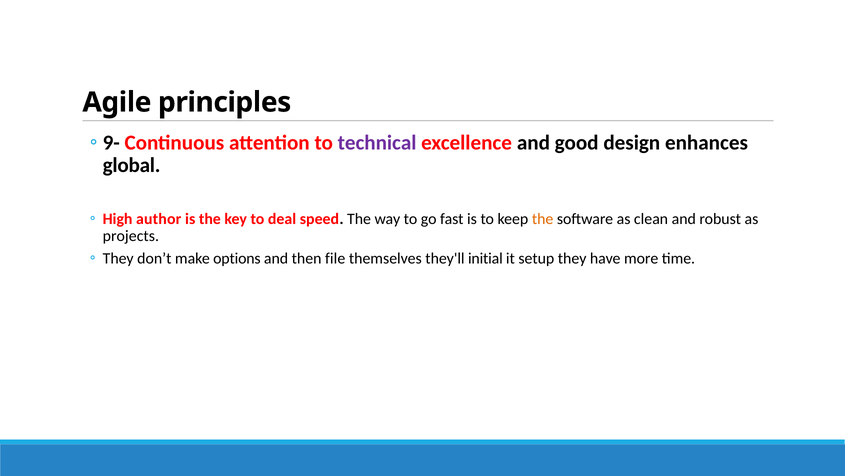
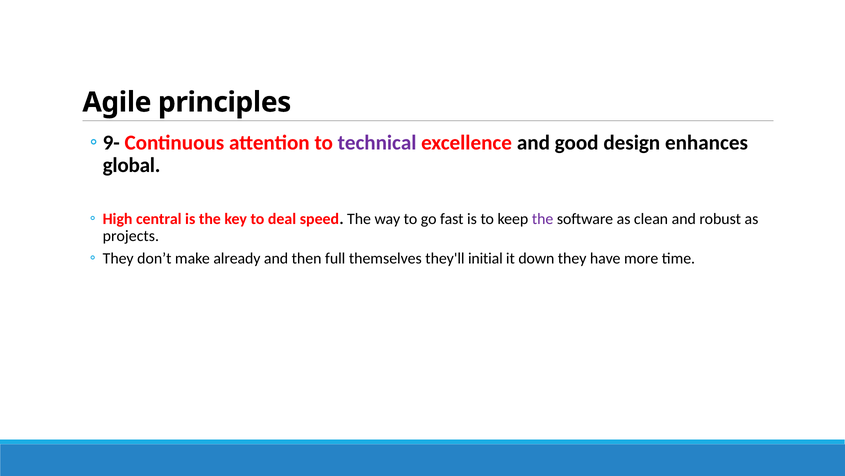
author: author -> central
the at (543, 219) colour: orange -> purple
options: options -> already
file: file -> full
setup: setup -> down
